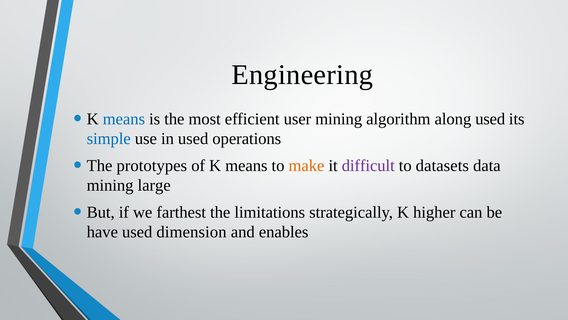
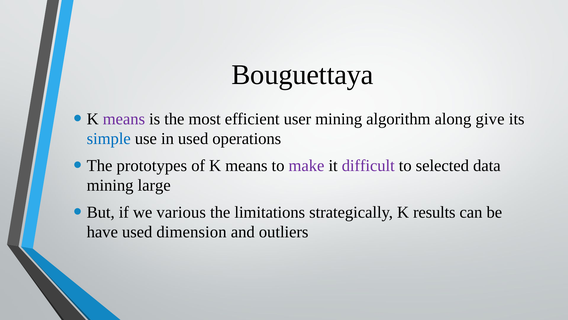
Engineering: Engineering -> Bouguettaya
means at (124, 119) colour: blue -> purple
along used: used -> give
make colour: orange -> purple
datasets: datasets -> selected
farthest: farthest -> various
higher: higher -> results
enables: enables -> outliers
